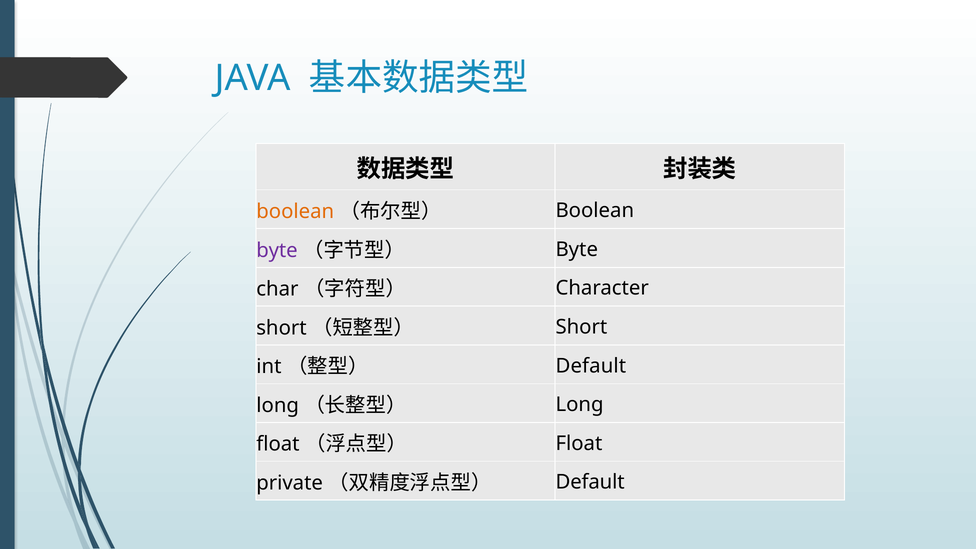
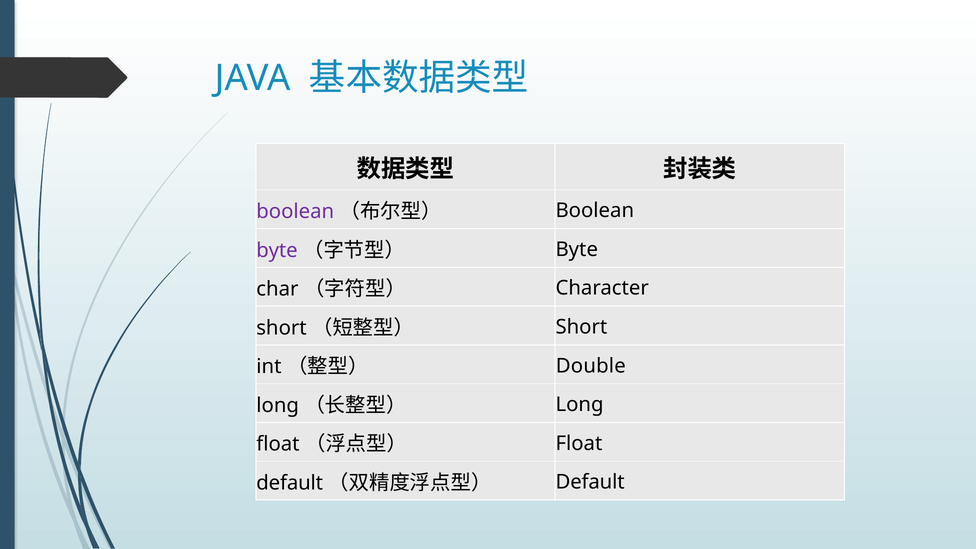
boolean at (295, 212) colour: orange -> purple
Default at (591, 366): Default -> Double
private at (290, 483): private -> default
